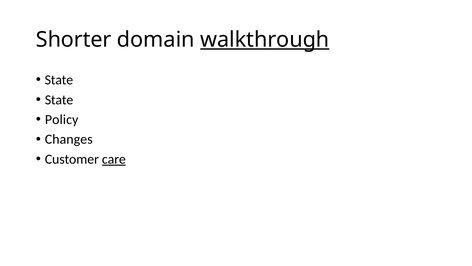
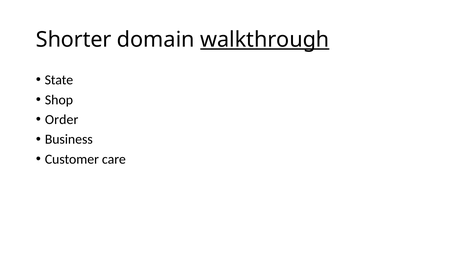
State at (59, 100): State -> Shop
Policy: Policy -> Order
Changes: Changes -> Business
care underline: present -> none
